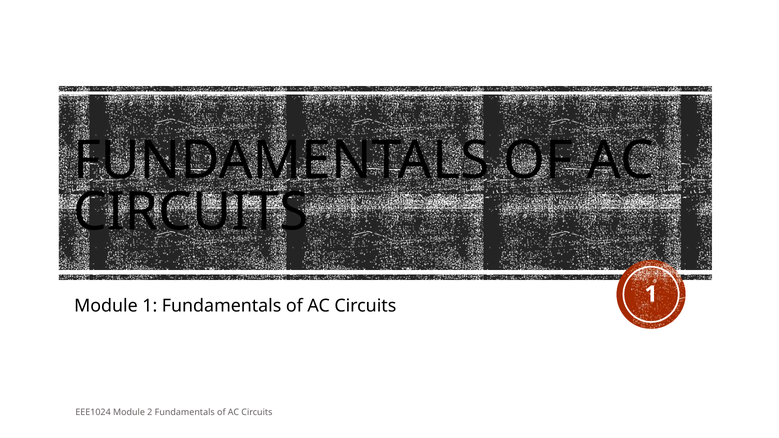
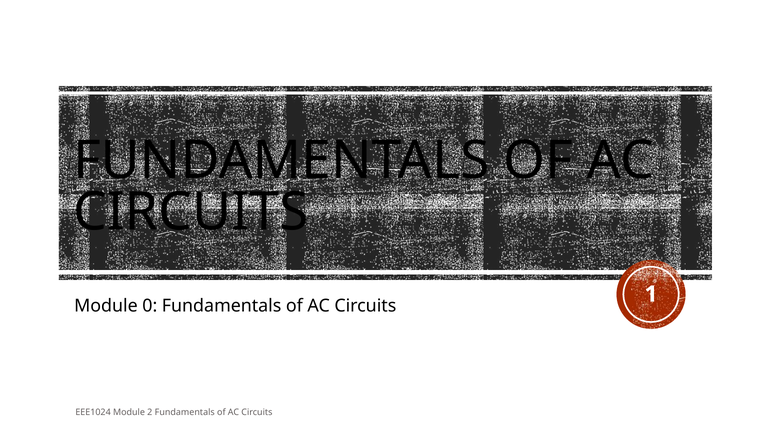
Module 1: 1 -> 0
